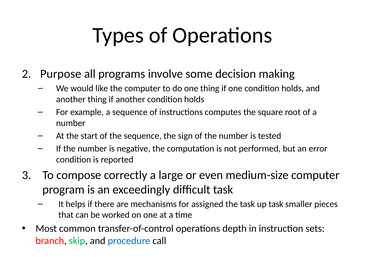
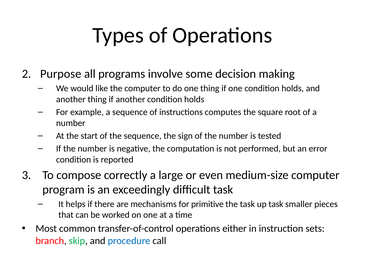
assigned: assigned -> primitive
depth: depth -> either
